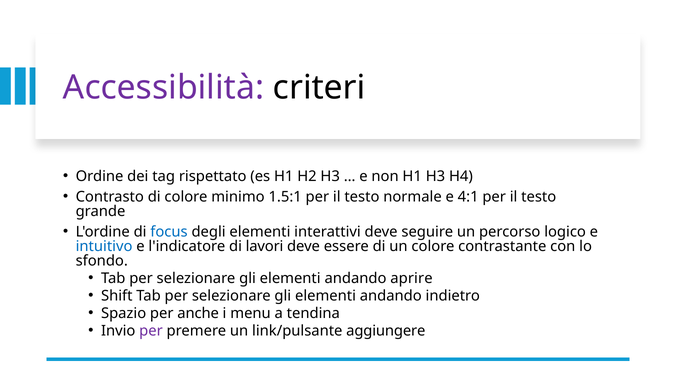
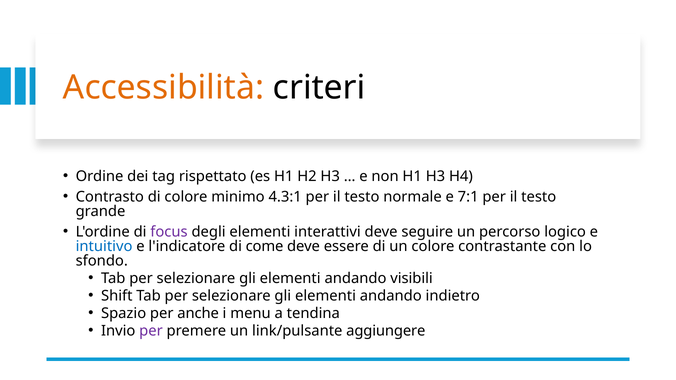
Accessibilità colour: purple -> orange
1.5:1: 1.5:1 -> 4.3:1
4:1: 4:1 -> 7:1
focus colour: blue -> purple
lavori: lavori -> come
aprire: aprire -> visibili
